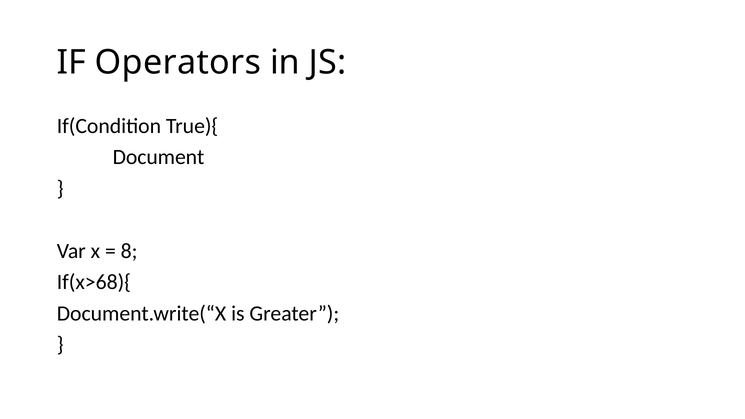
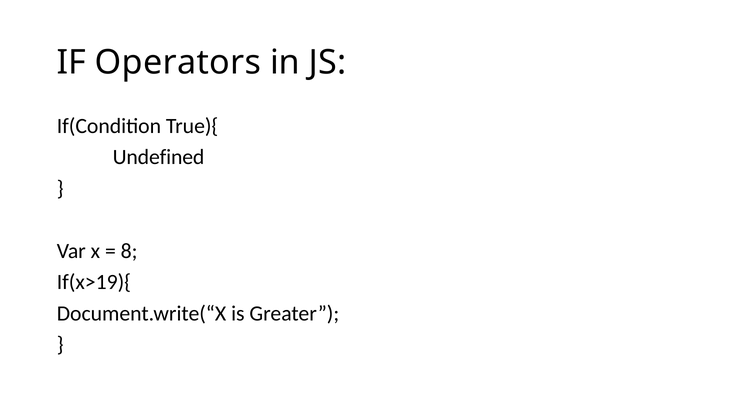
Document: Document -> Undefined
If(x>68){: If(x>68){ -> If(x>19){
